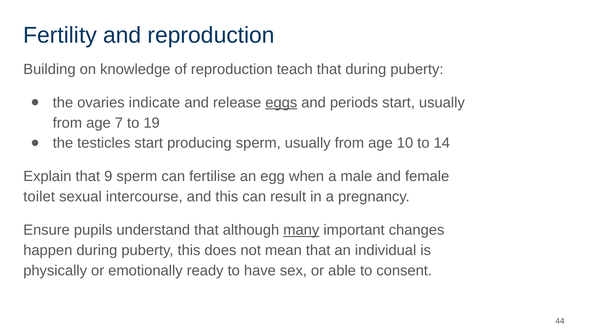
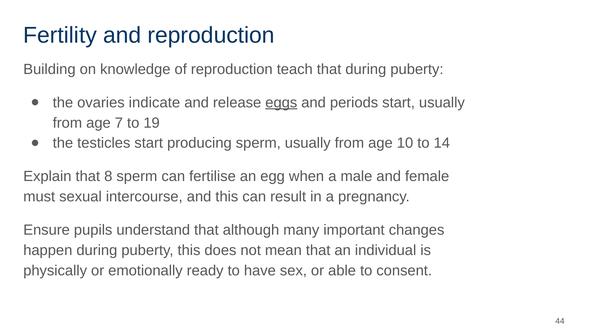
9: 9 -> 8
toilet: toilet -> must
many underline: present -> none
